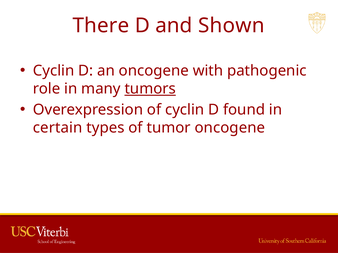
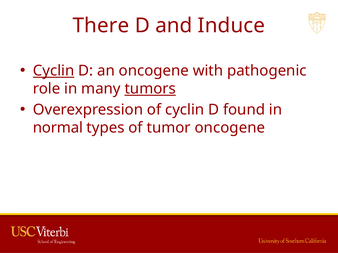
Shown: Shown -> Induce
Cyclin at (54, 71) underline: none -> present
certain: certain -> normal
